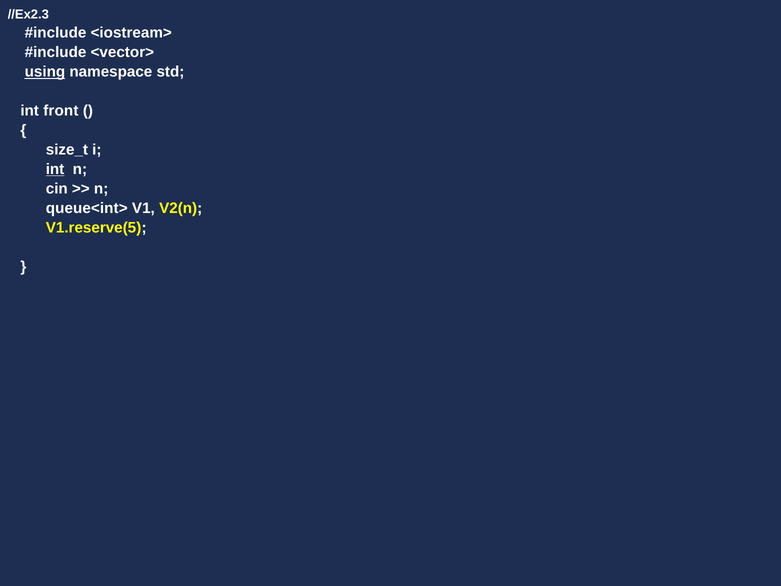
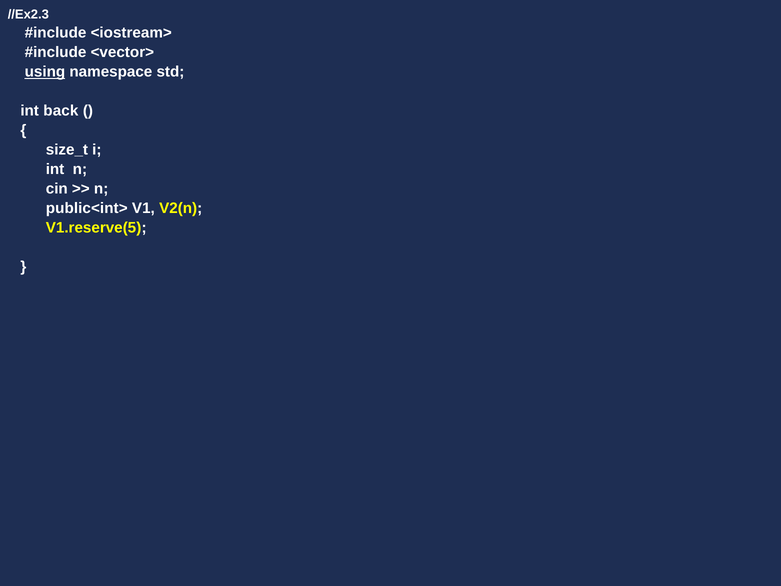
front: front -> back
int at (55, 169) underline: present -> none
queue<int>: queue<int> -> public<int>
